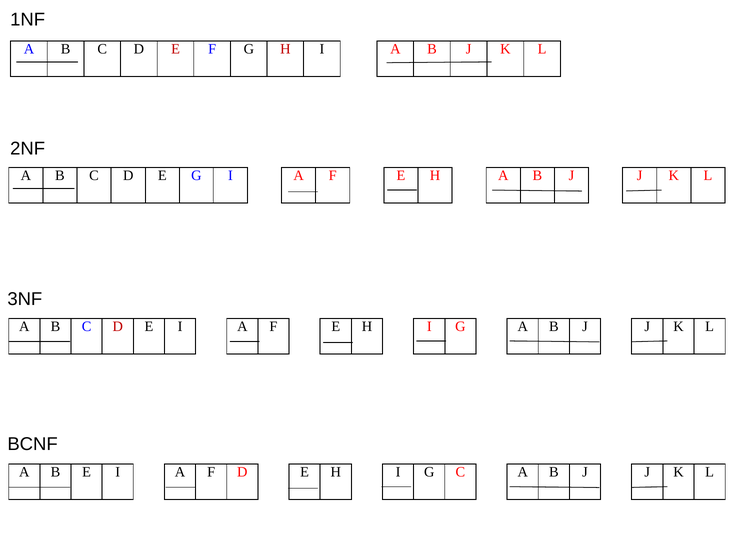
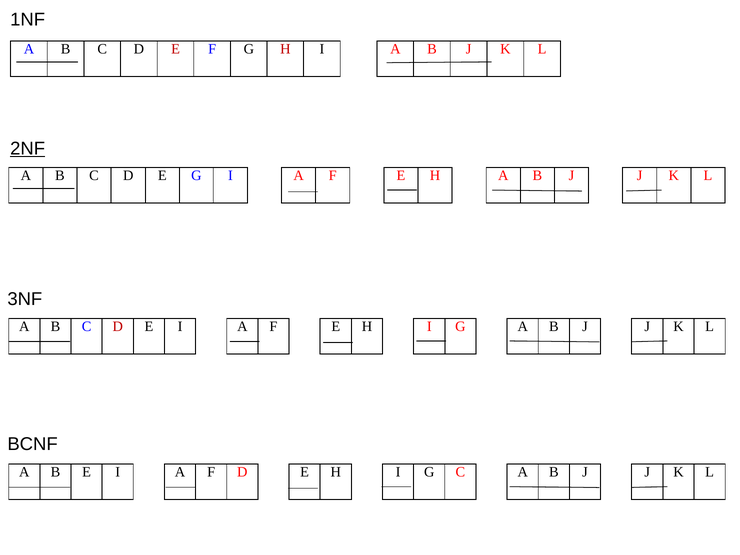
2NF underline: none -> present
